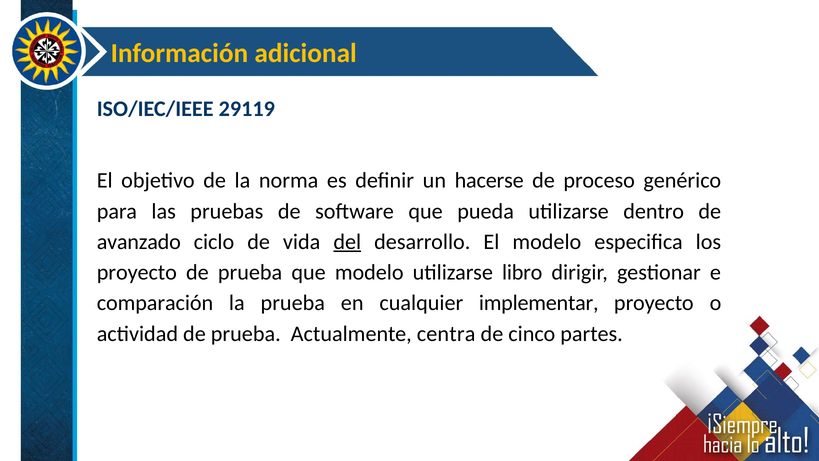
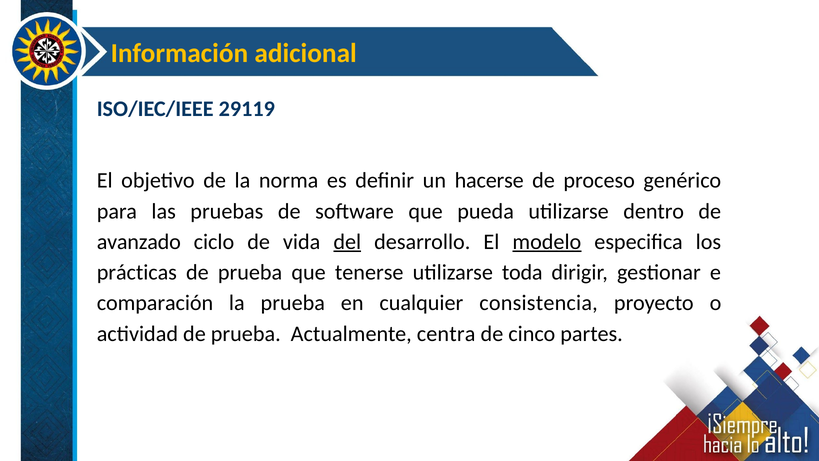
modelo at (547, 242) underline: none -> present
proyecto at (137, 272): proyecto -> prácticas
que modelo: modelo -> tenerse
libro: libro -> toda
implementar: implementar -> consistencia
